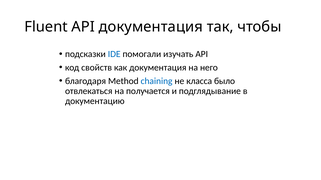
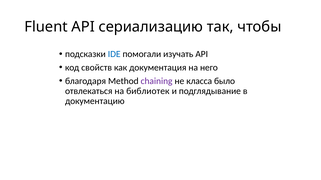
API документация: документация -> сериализацию
chaining colour: blue -> purple
получается: получается -> библиотек
